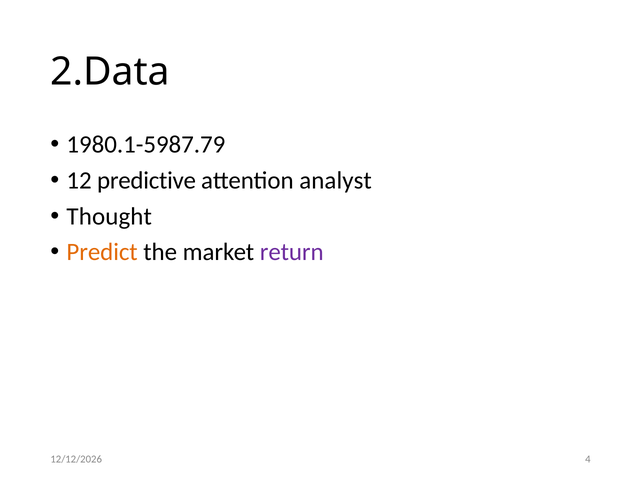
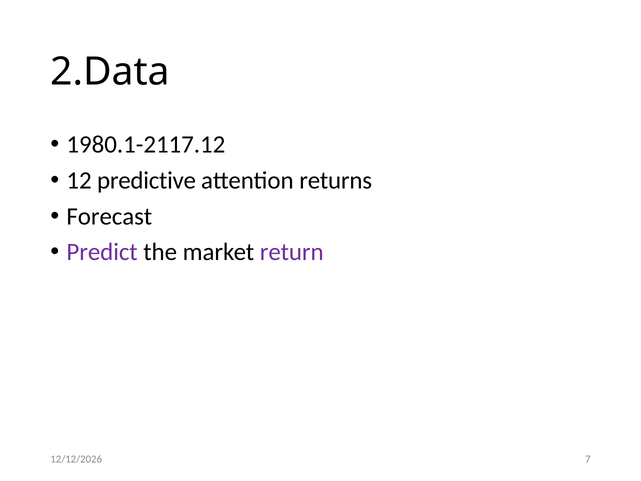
1980.1-5987.79: 1980.1-5987.79 -> 1980.1-2117.12
analyst: analyst -> returns
Thought: Thought -> Forecast
Predict colour: orange -> purple
4: 4 -> 7
